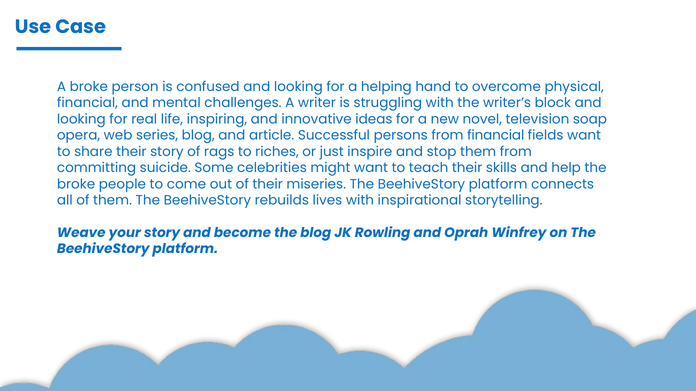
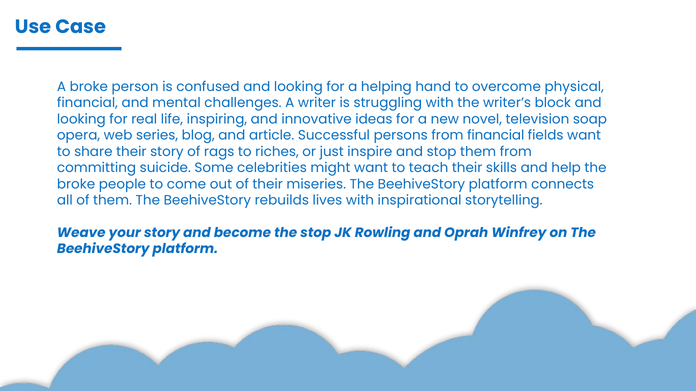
the blog: blog -> stop
